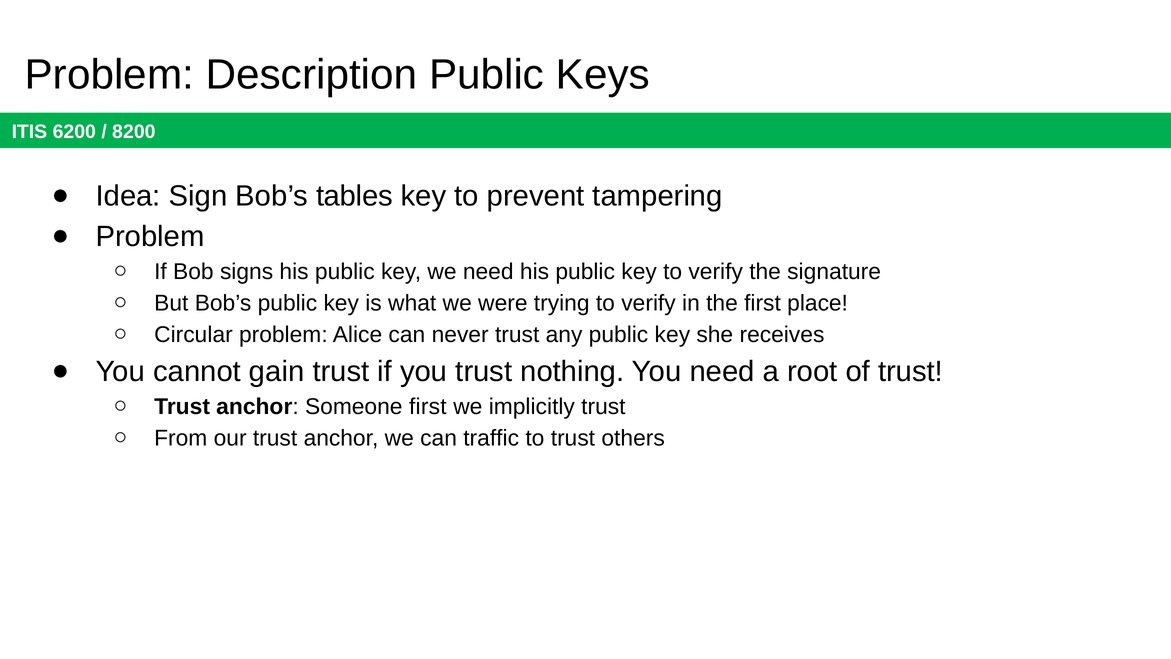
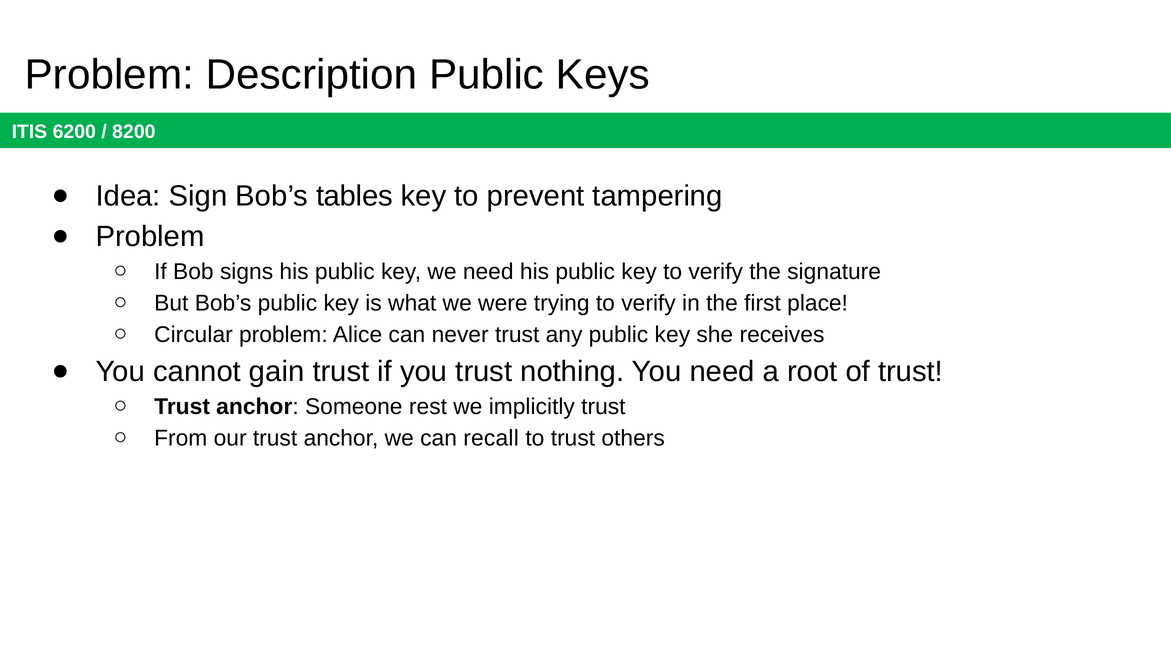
Someone first: first -> rest
traffic: traffic -> recall
